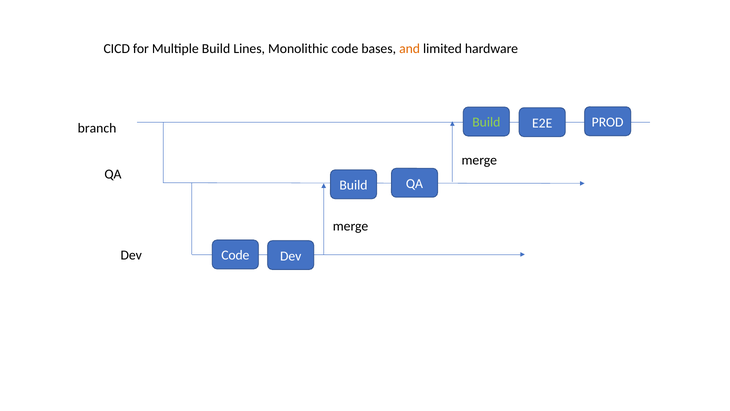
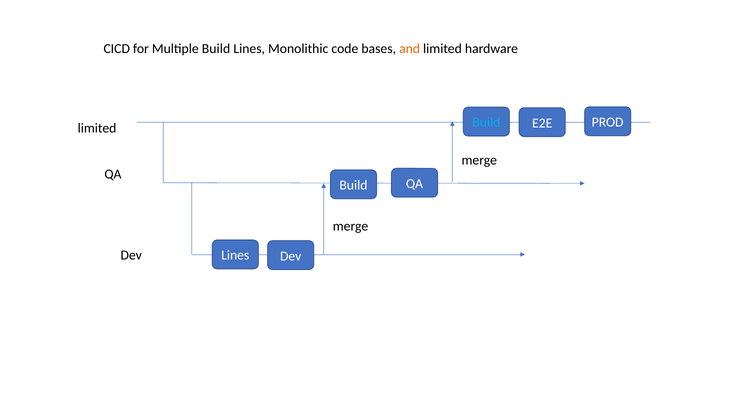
Build at (486, 122) colour: light green -> light blue
branch at (97, 128): branch -> limited
Code at (235, 255): Code -> Lines
